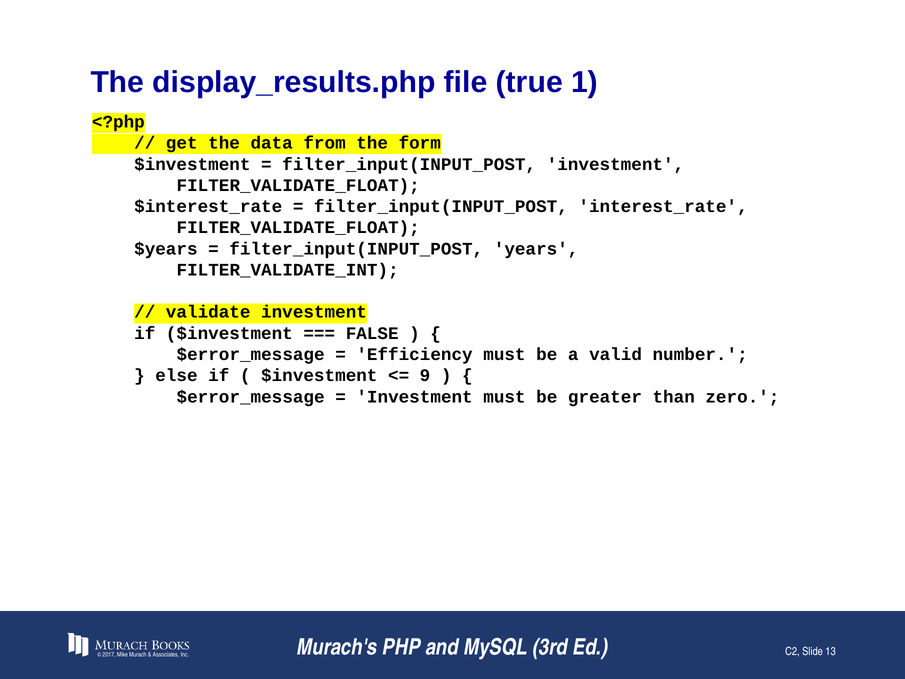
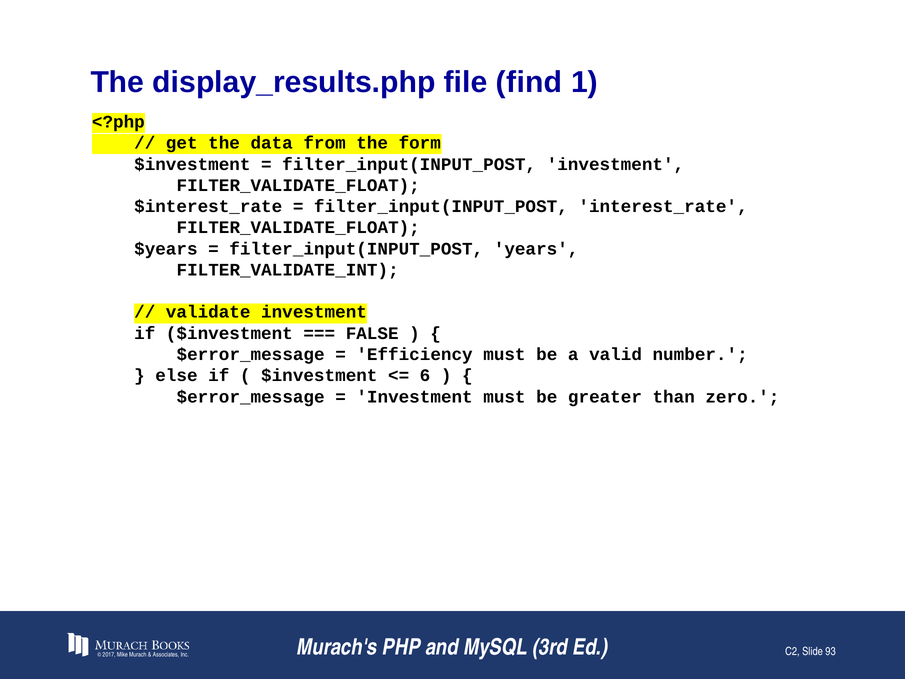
true: true -> find
9: 9 -> 6
13: 13 -> 93
